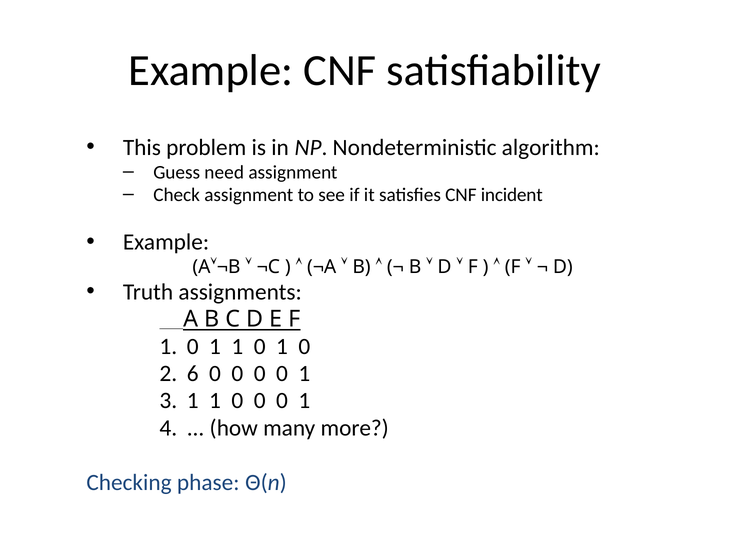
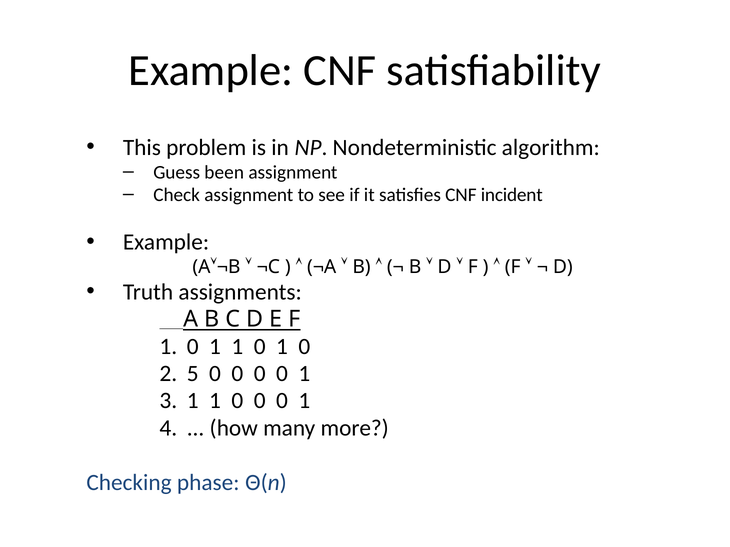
need: need -> been
6: 6 -> 5
